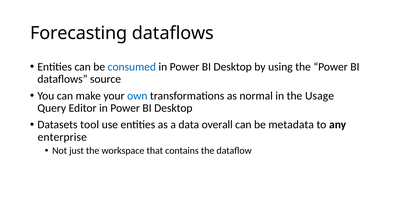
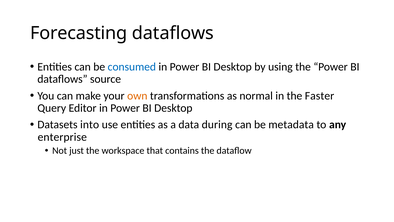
own colour: blue -> orange
Usage: Usage -> Faster
tool: tool -> into
overall: overall -> during
